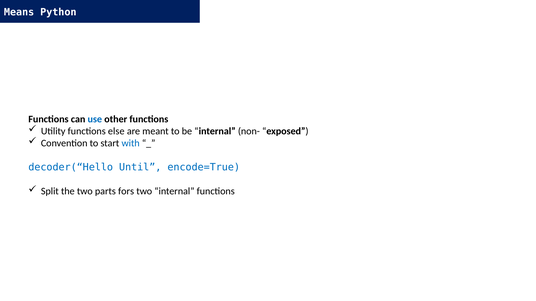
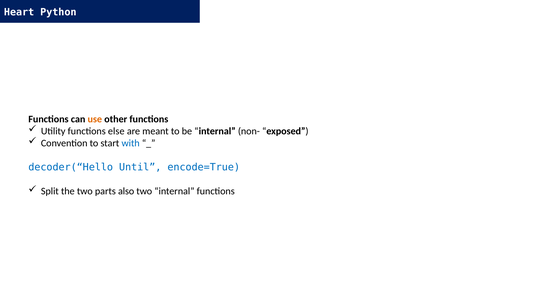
Means: Means -> Heart
use colour: blue -> orange
fors: fors -> also
